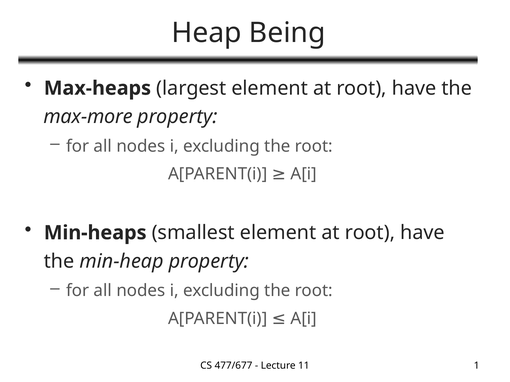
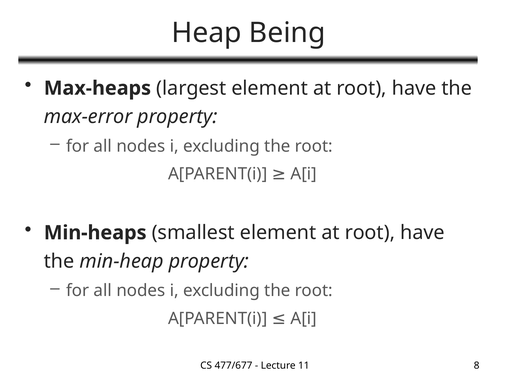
max-more: max-more -> max-error
1: 1 -> 8
